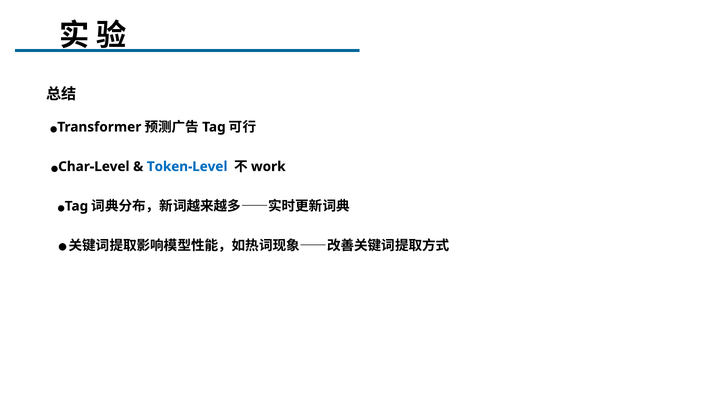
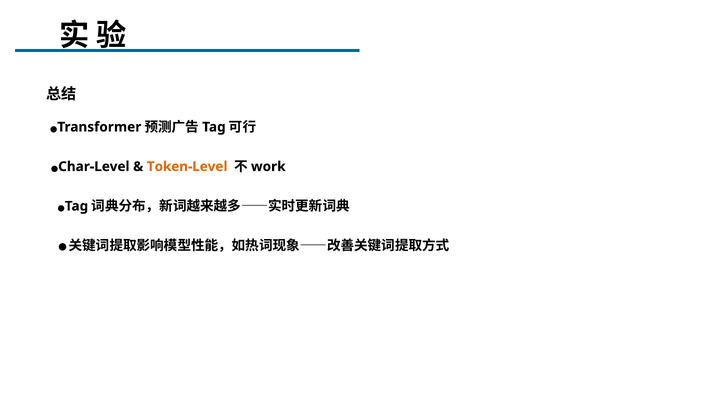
Token-Level colour: blue -> orange
